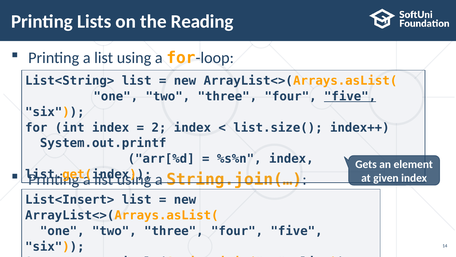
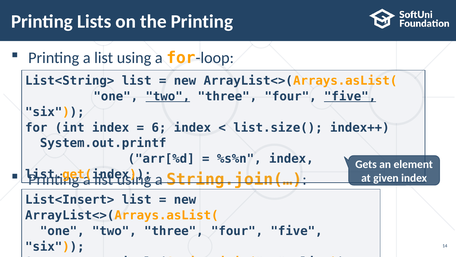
the Reading: Reading -> Printing
two at (168, 96) underline: none -> present
2: 2 -> 6
